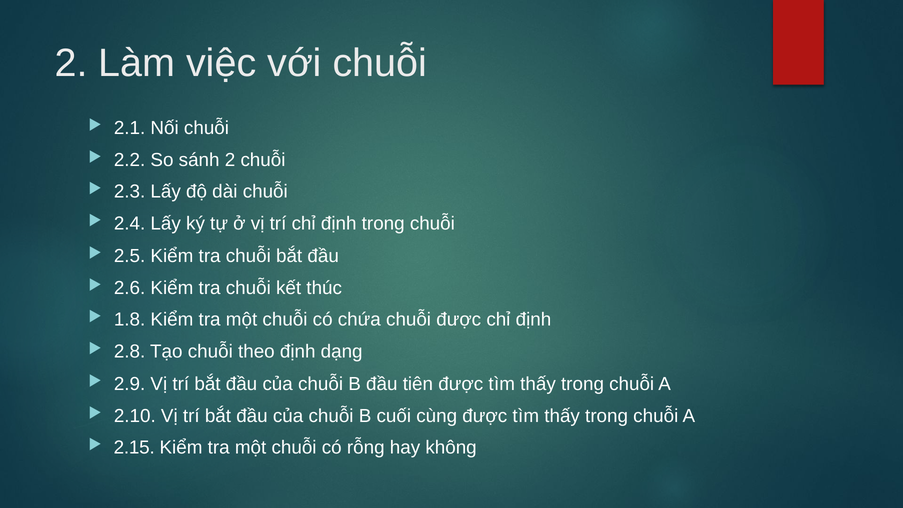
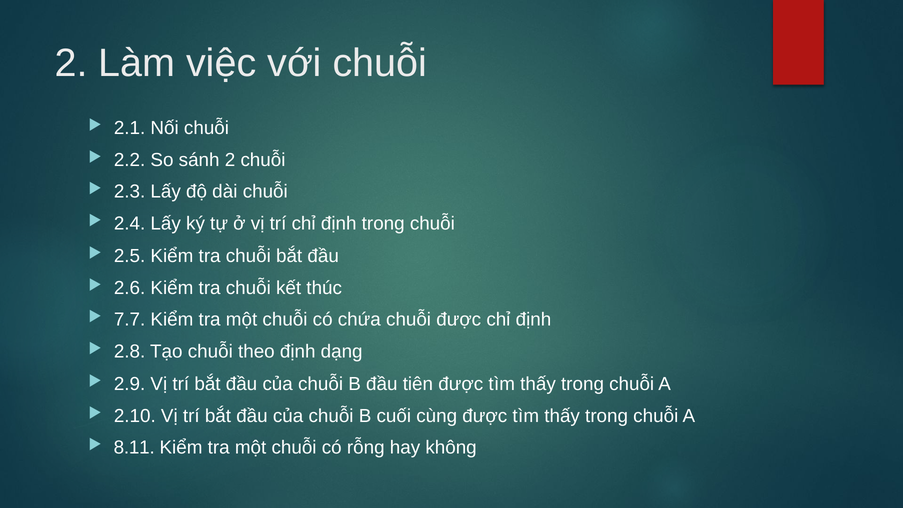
1.8: 1.8 -> 7.7
2.15: 2.15 -> 8.11
